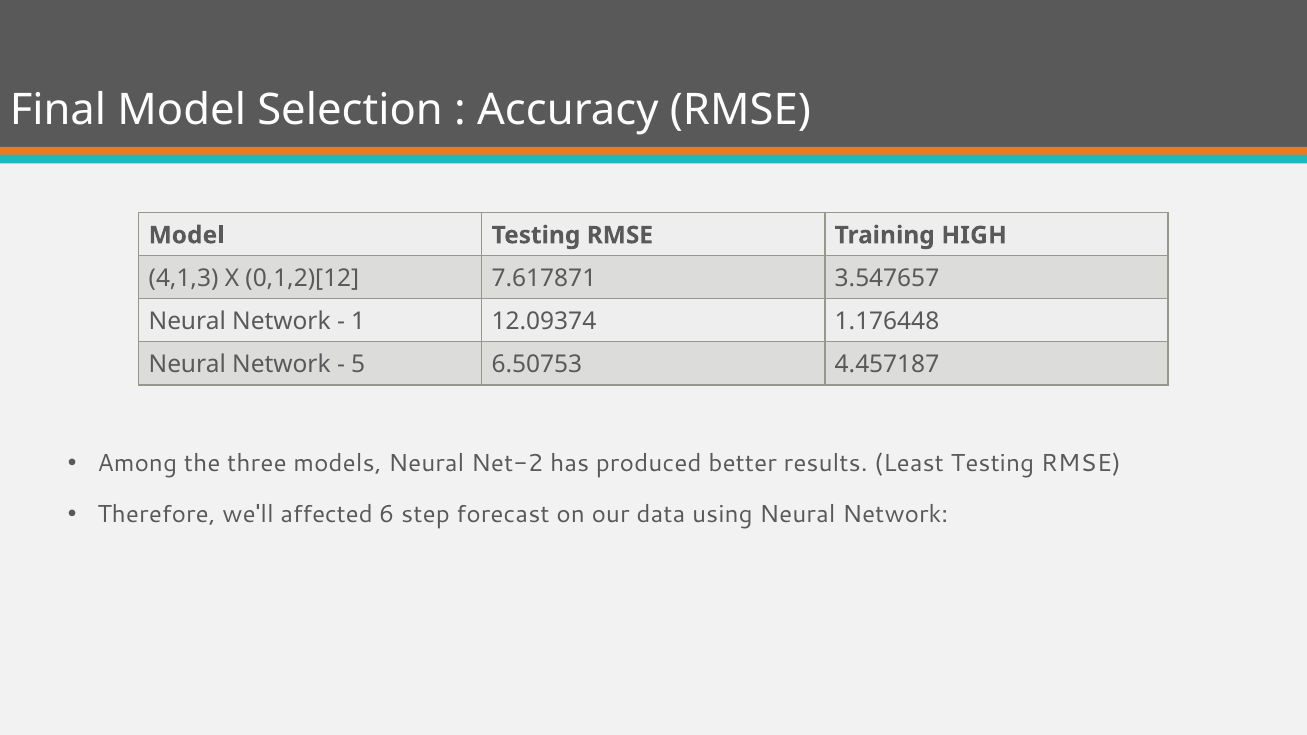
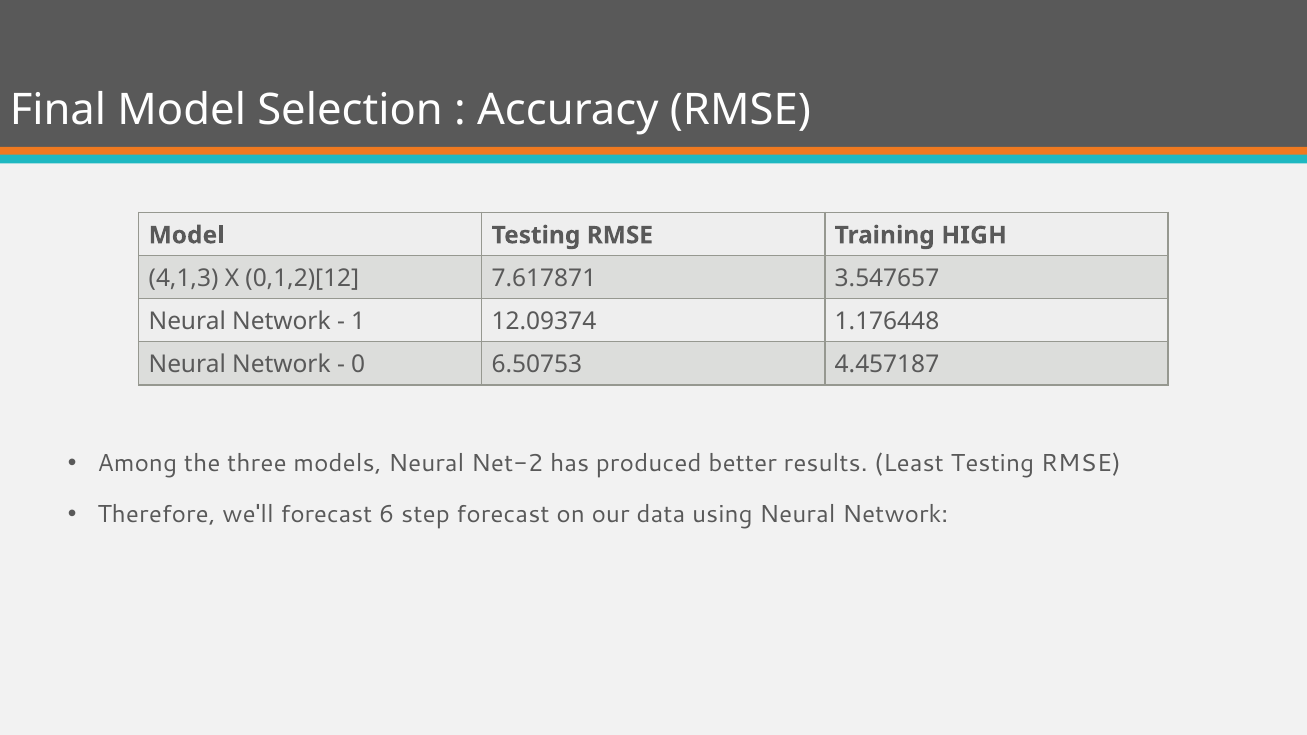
5: 5 -> 0
we'll affected: affected -> forecast
